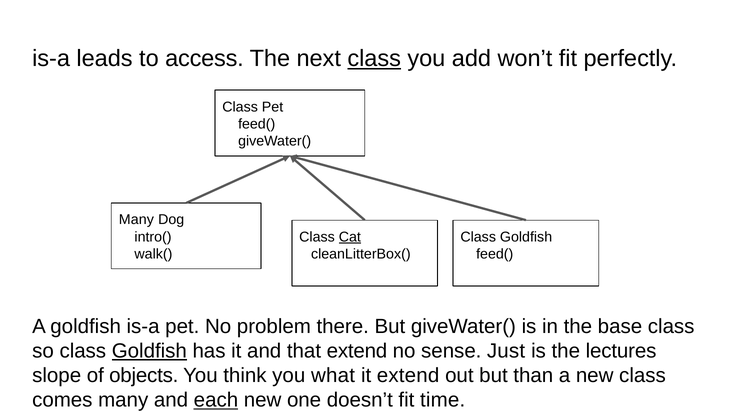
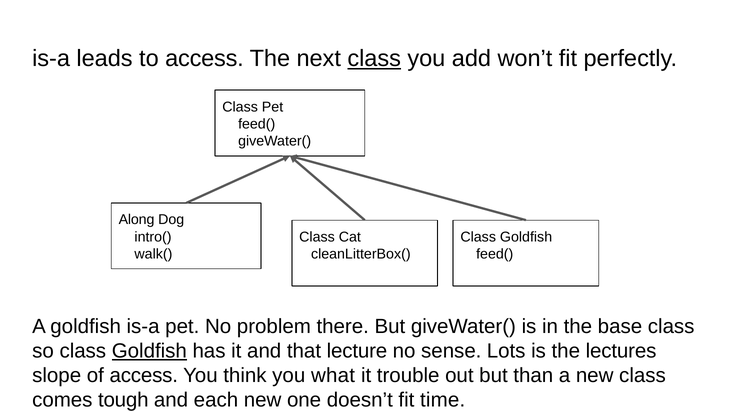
Many at (136, 220): Many -> Along
Cat underline: present -> none
that extend: extend -> lecture
Just: Just -> Lots
of objects: objects -> access
it extend: extend -> trouble
comes many: many -> tough
each underline: present -> none
